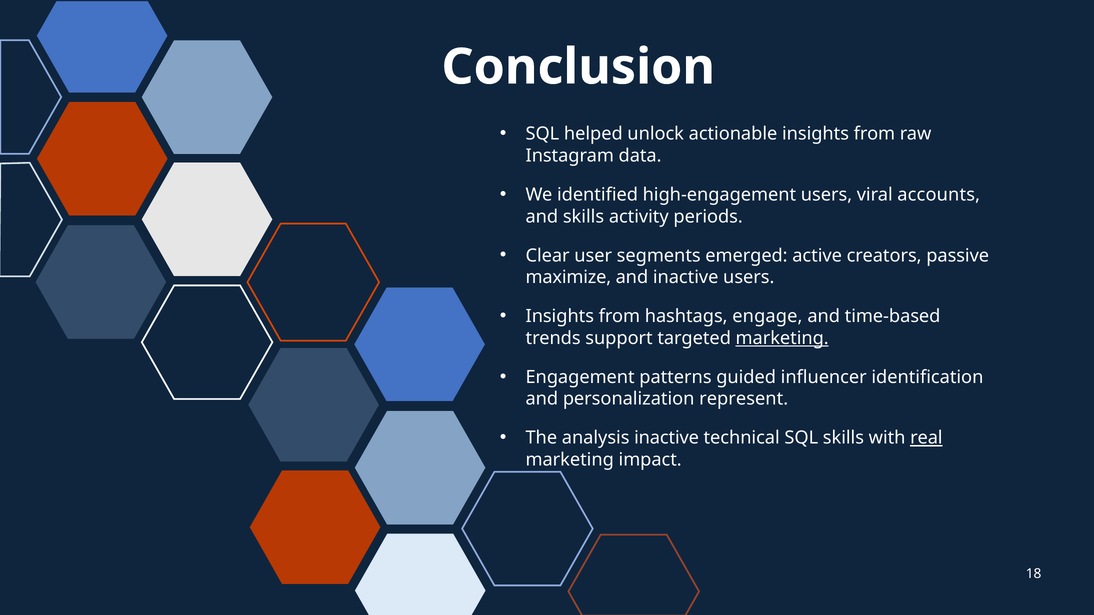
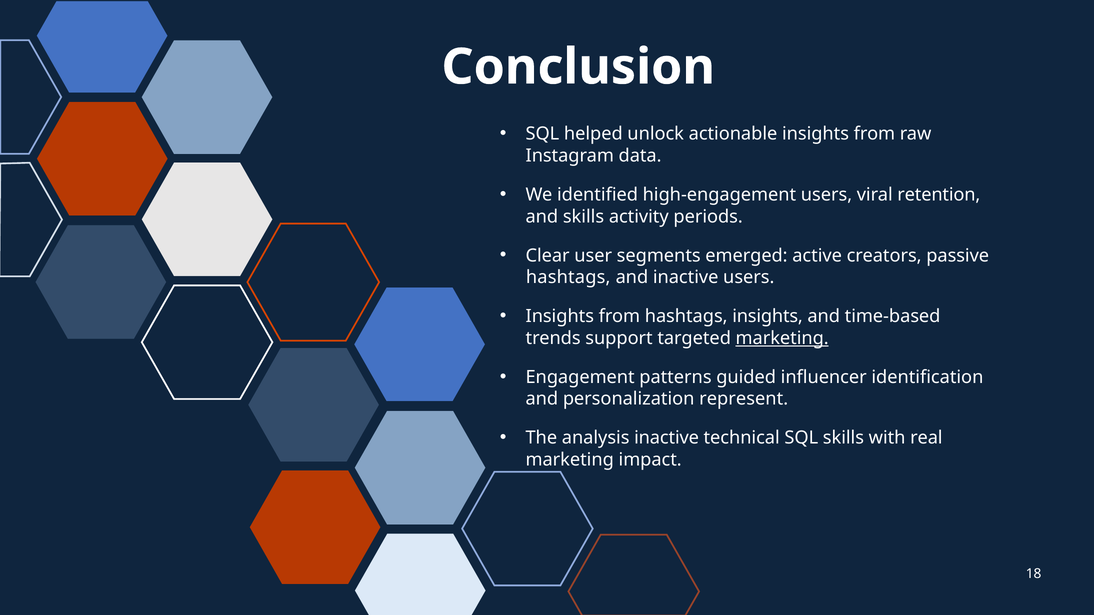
accounts: accounts -> retention
maximize at (568, 278): maximize -> hashtags
hashtags engage: engage -> insights
real underline: present -> none
